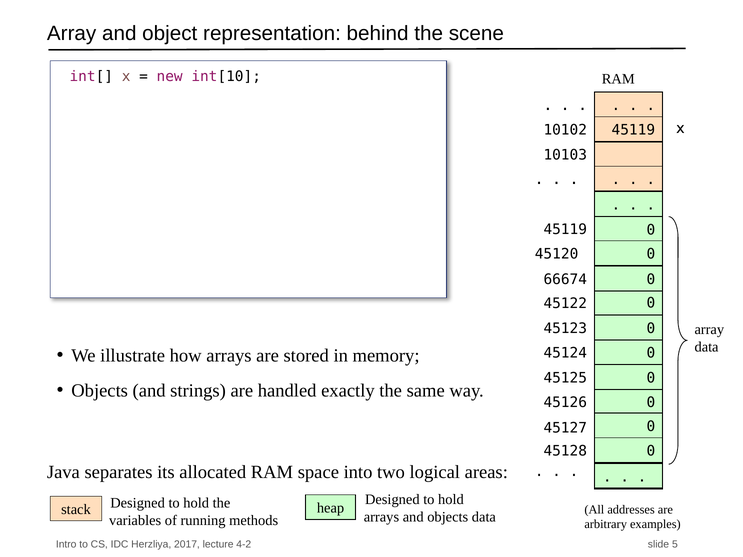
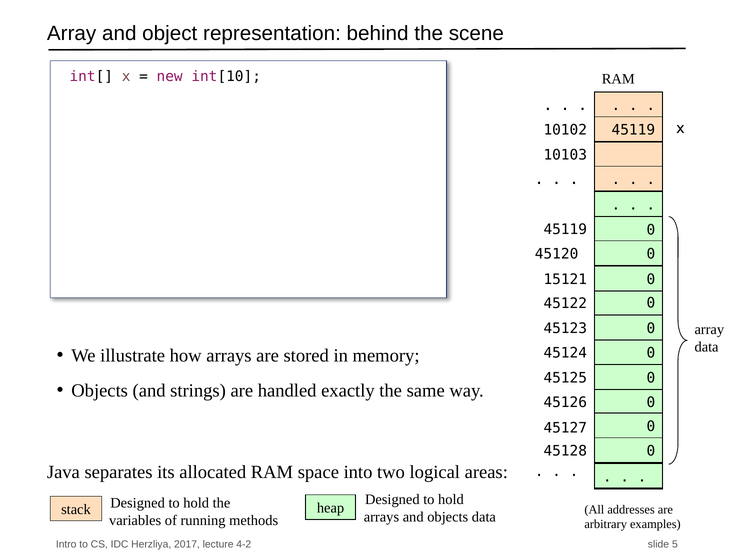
66674: 66674 -> 15121
